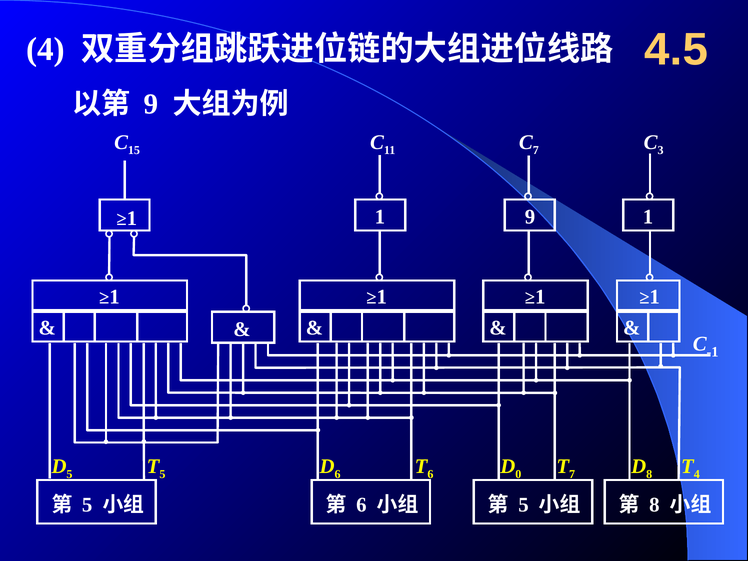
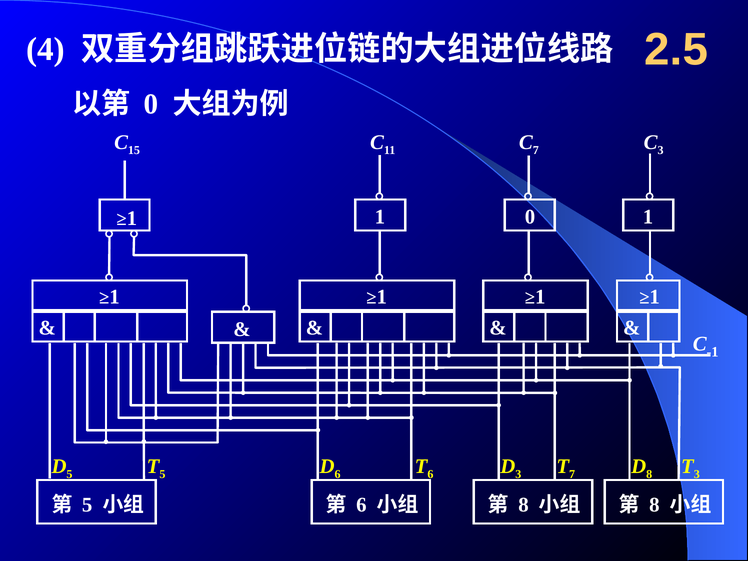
4.5: 4.5 -> 2.5
9 at (151, 104): 9 -> 0
1 9: 9 -> 0
0 at (518, 474): 0 -> 3
4 at (697, 474): 4 -> 3
5 at (523, 505): 5 -> 8
